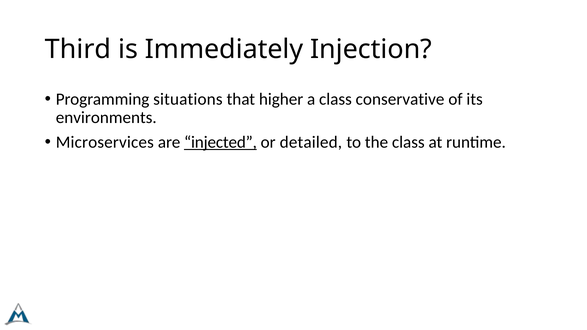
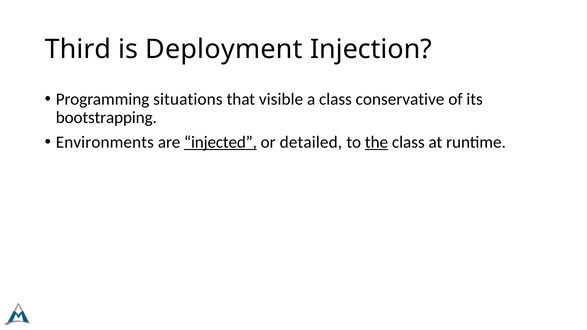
Immediately: Immediately -> Deployment
higher: higher -> visible
environments: environments -> bootstrapping
Microservices: Microservices -> Environments
the underline: none -> present
